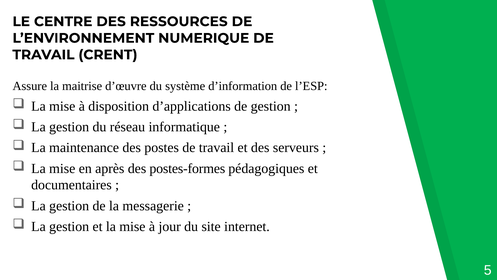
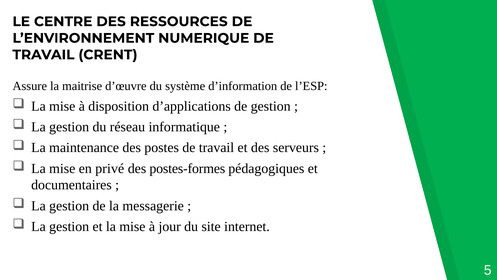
après: après -> privé
